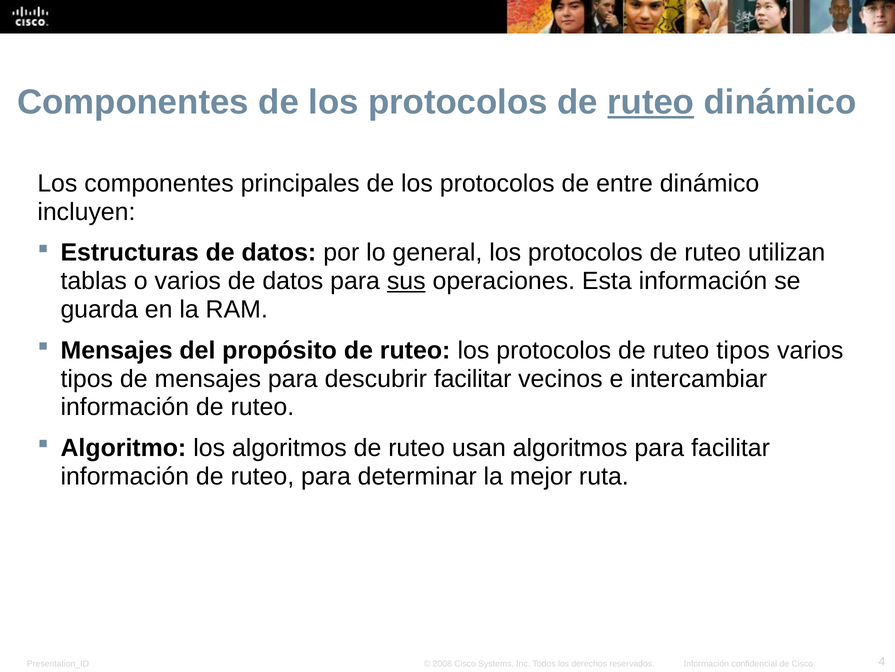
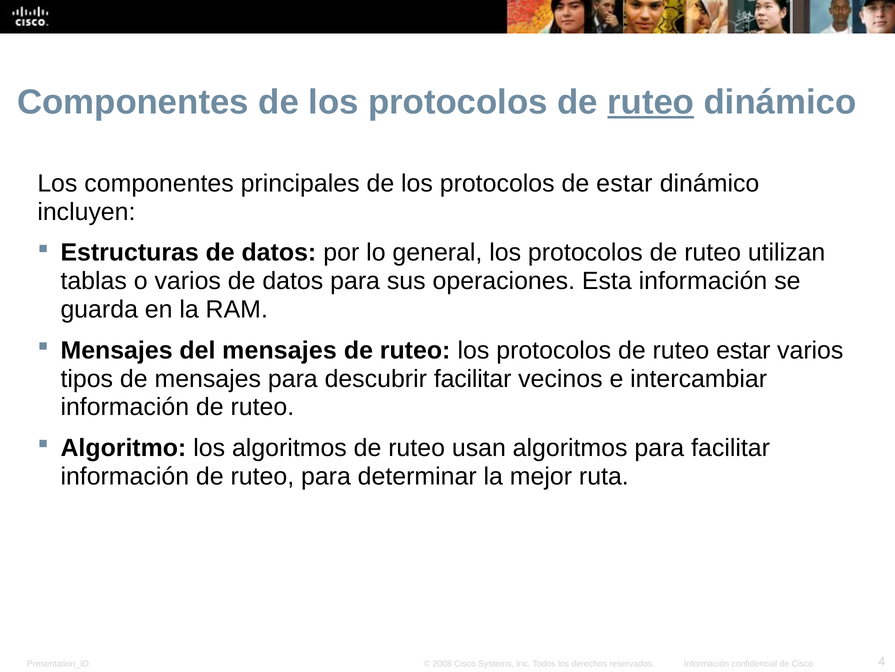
de entre: entre -> estar
sus underline: present -> none
del propósito: propósito -> mensajes
ruteo tipos: tipos -> estar
